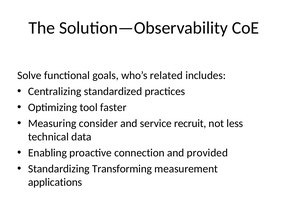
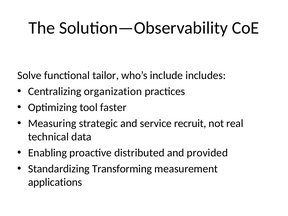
goals: goals -> tailor
related: related -> include
standardized: standardized -> organization
consider: consider -> strategic
less: less -> real
connection: connection -> distributed
